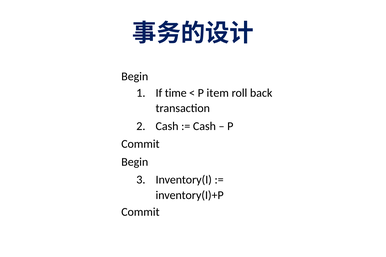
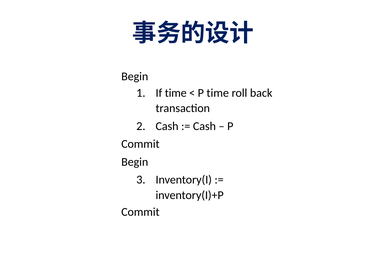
P item: item -> time
